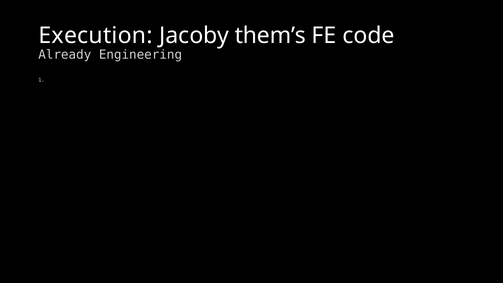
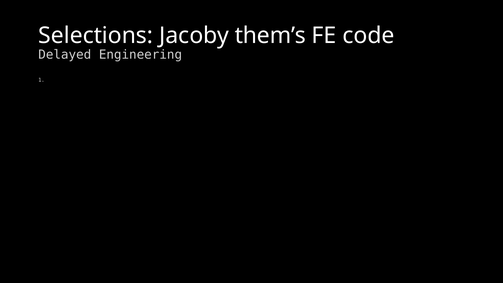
Execution: Execution -> Selections
Already: Already -> Delayed
